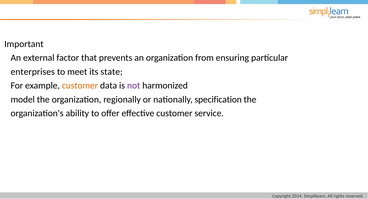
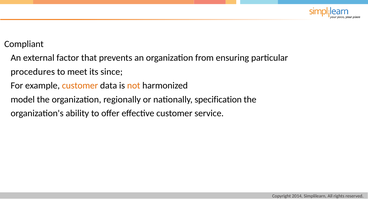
Important: Important -> Compliant
enterprises: enterprises -> procedures
state: state -> since
not colour: purple -> orange
